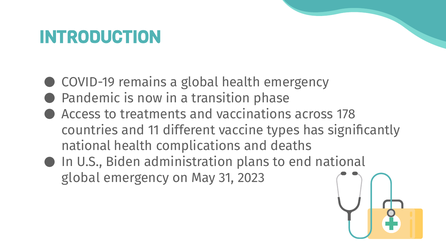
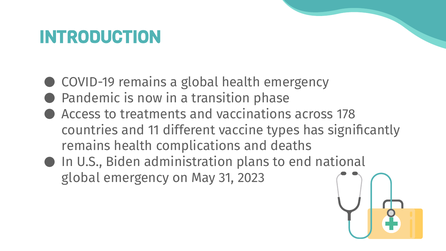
national at (86, 146): national -> remains
